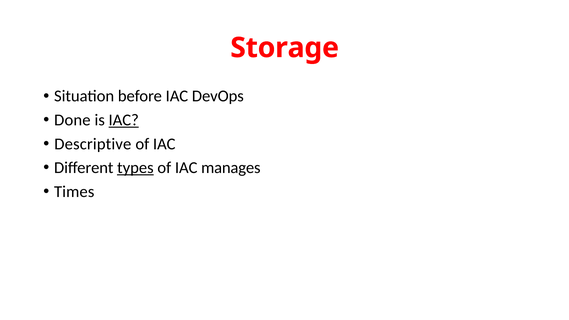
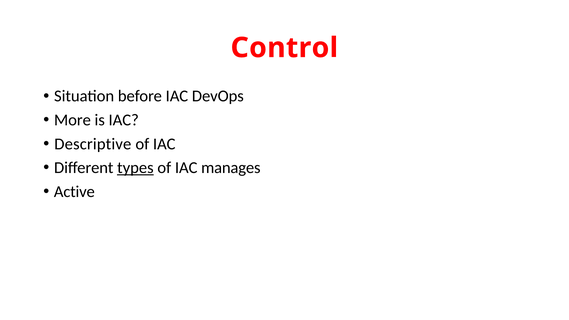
Storage: Storage -> Control
Done: Done -> More
IAC at (124, 120) underline: present -> none
Times: Times -> Active
